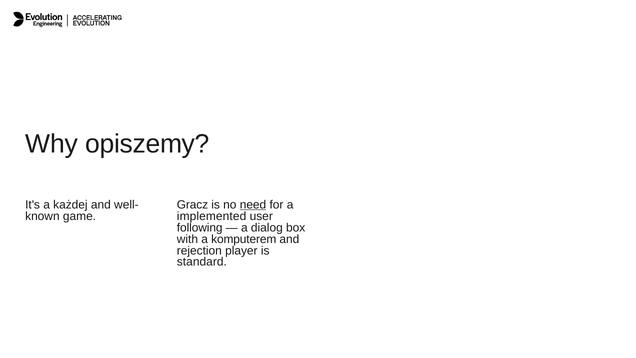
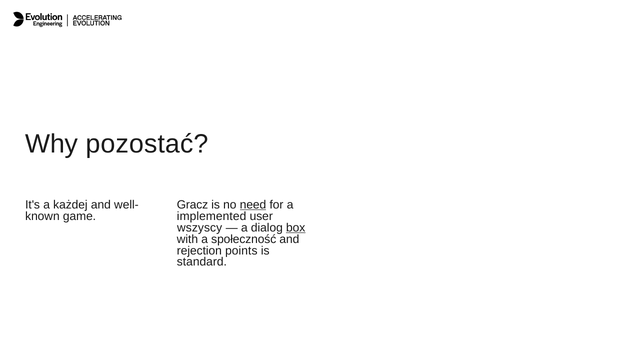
opiszemy: opiszemy -> pozostać
following: following -> wszyscy
box underline: none -> present
komputerem: komputerem -> społeczność
player: player -> points
